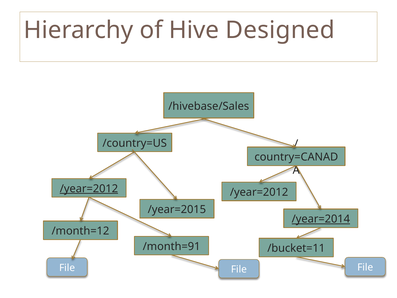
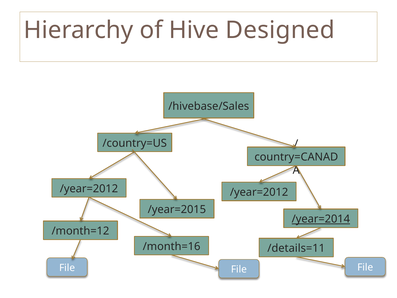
/year=2012 at (89, 189) underline: present -> none
/month=91: /month=91 -> /month=16
/bucket=11: /bucket=11 -> /details=11
